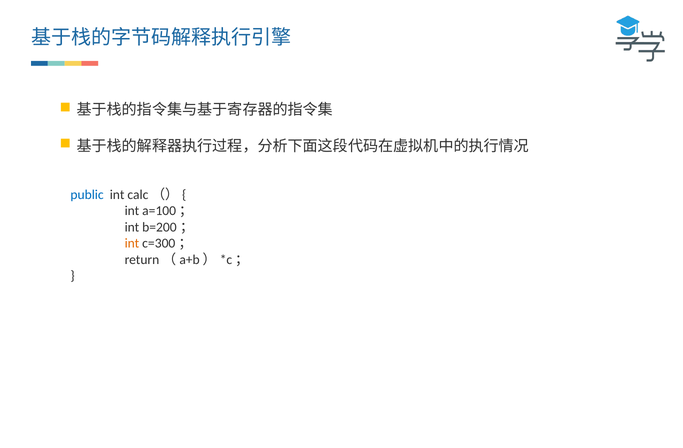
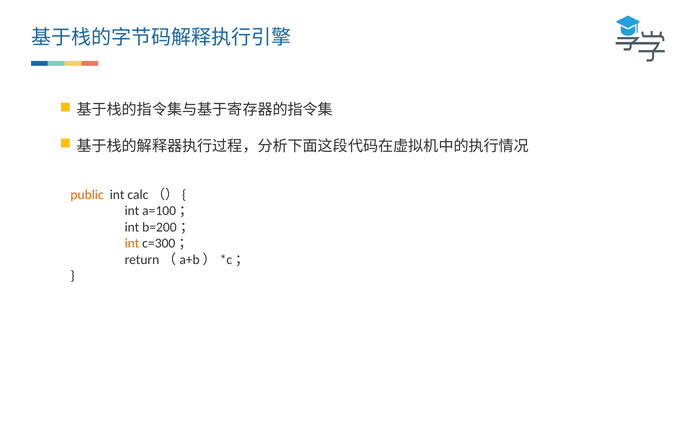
public colour: blue -> orange
